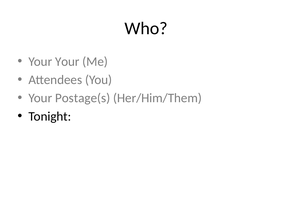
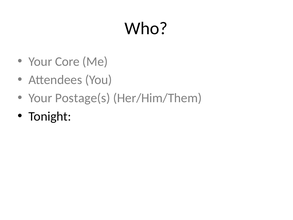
Your Your: Your -> Core
